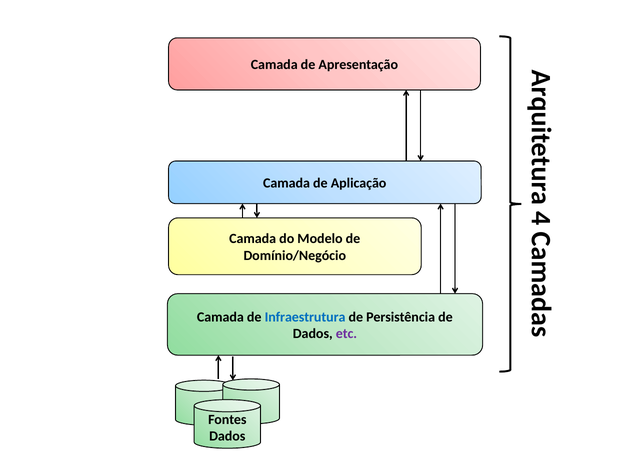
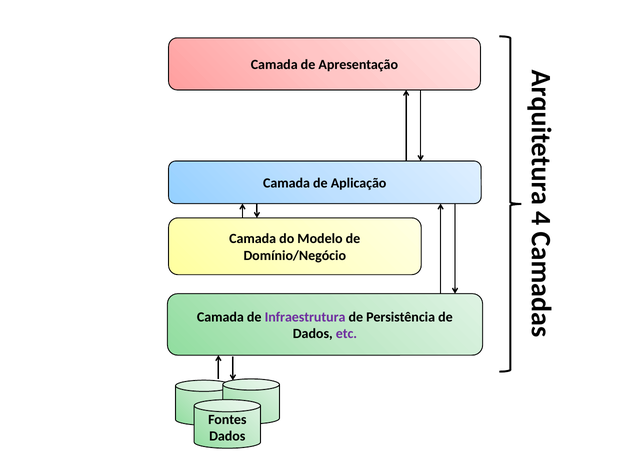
Infraestrutura colour: blue -> purple
